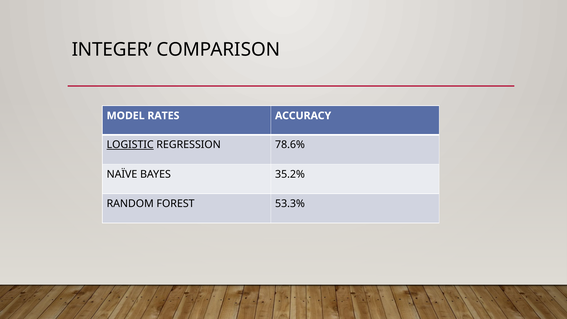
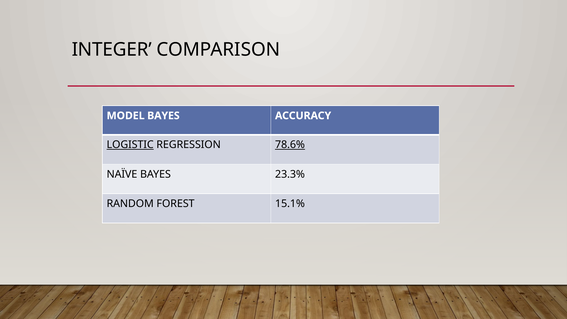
MODEL RATES: RATES -> BAYES
78.6% underline: none -> present
35.2%: 35.2% -> 23.3%
53.3%: 53.3% -> 15.1%
